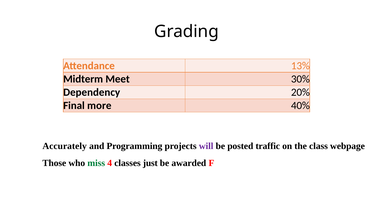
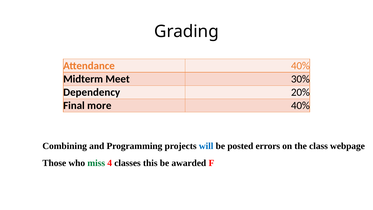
Attendance 13%: 13% -> 40%
Accurately: Accurately -> Combining
will colour: purple -> blue
traffic: traffic -> errors
just: just -> this
